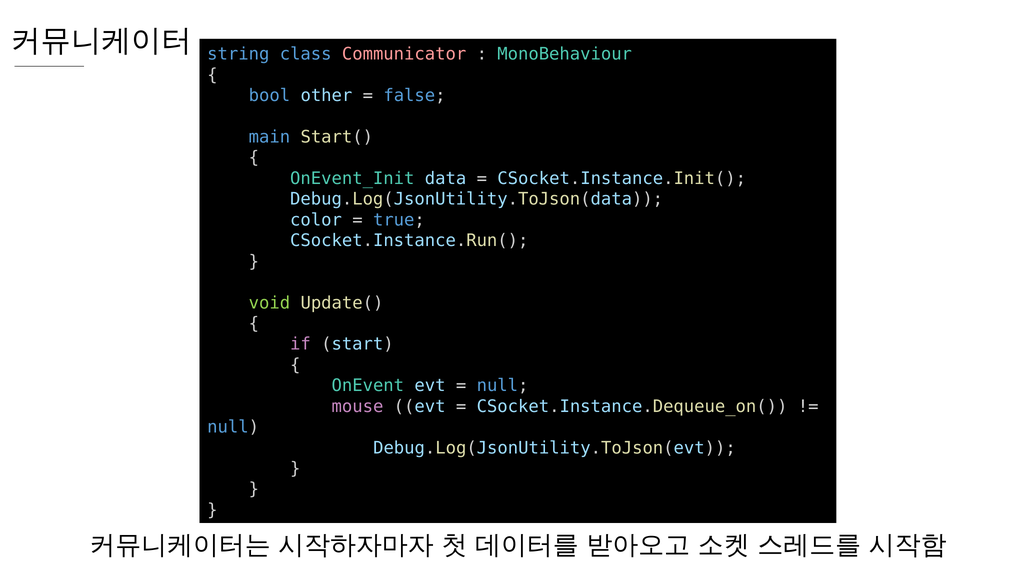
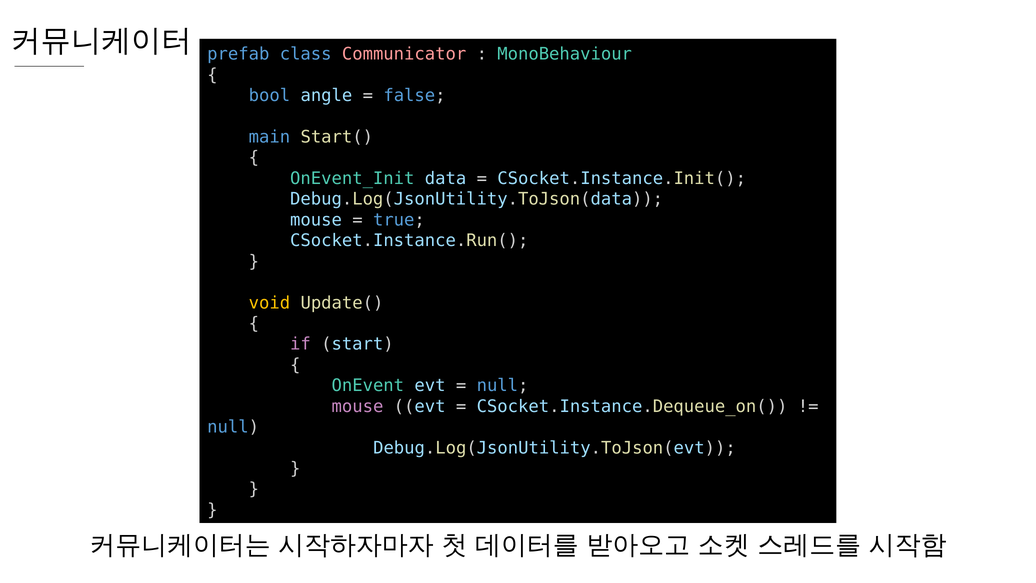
string: string -> prefab
other: other -> angle
color at (316, 220): color -> mouse
void colour: light green -> yellow
